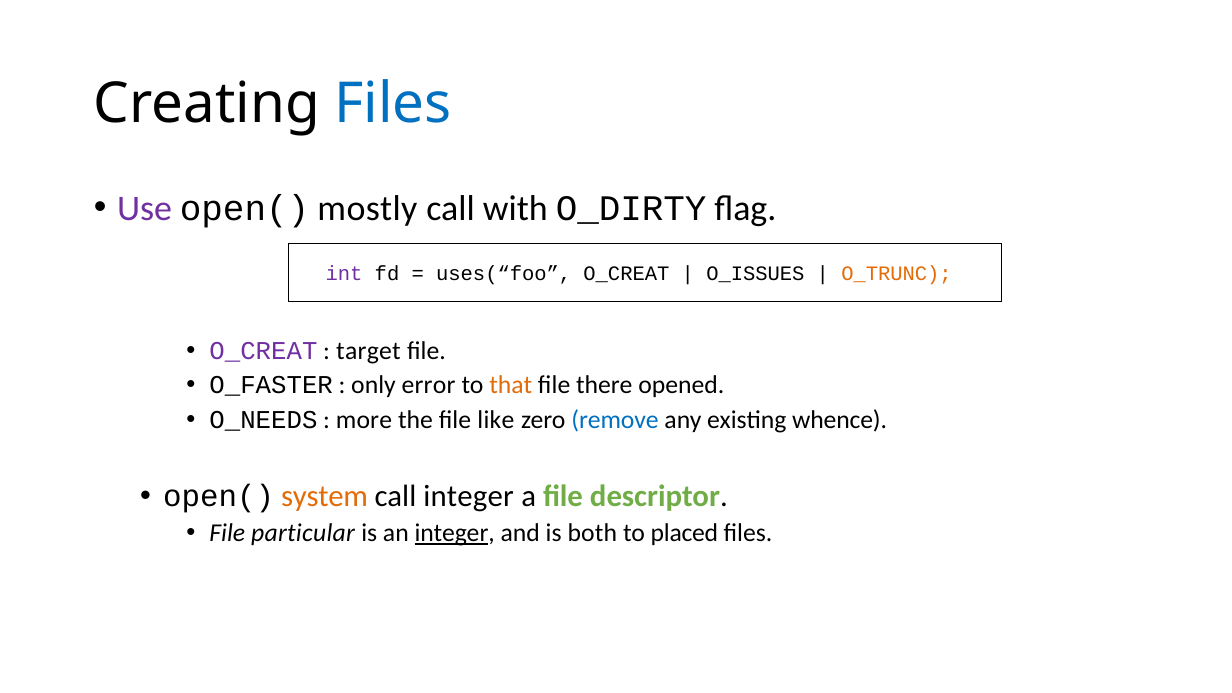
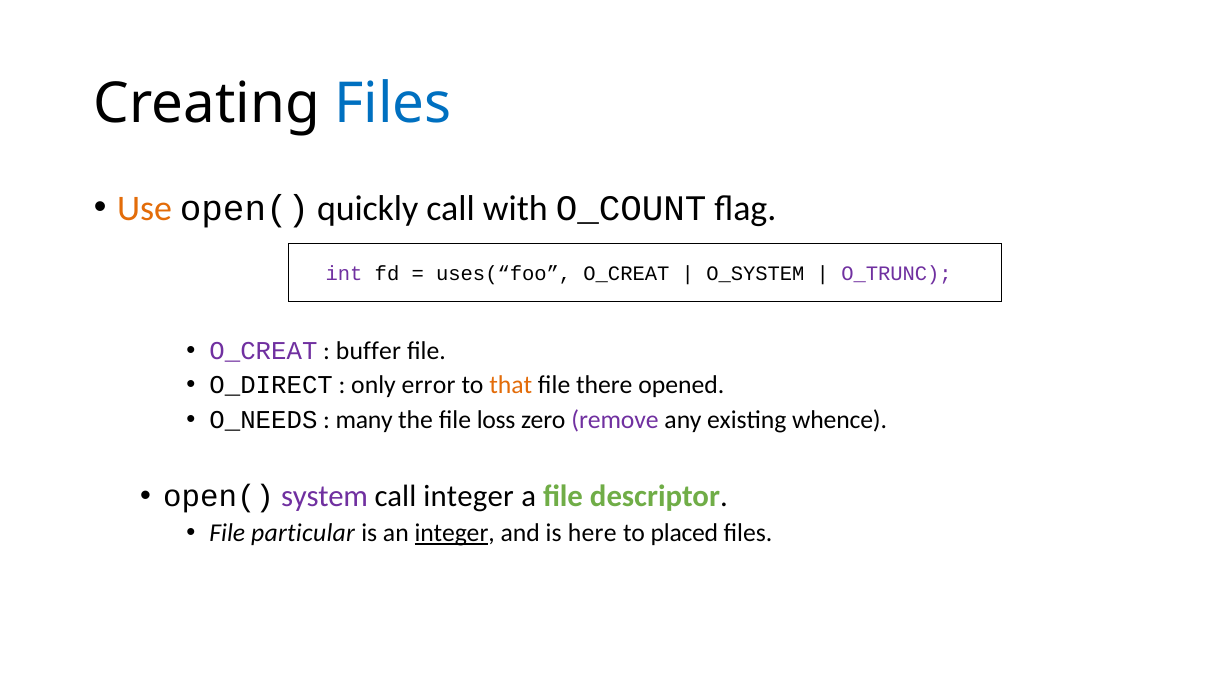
Use colour: purple -> orange
mostly: mostly -> quickly
O_DIRTY: O_DIRTY -> O_COUNT
O_ISSUES: O_ISSUES -> O_SYSTEM
O_TRUNC colour: orange -> purple
target: target -> buffer
O_FASTER: O_FASTER -> O_DIRECT
more: more -> many
like: like -> loss
remove colour: blue -> purple
system colour: orange -> purple
both: both -> here
